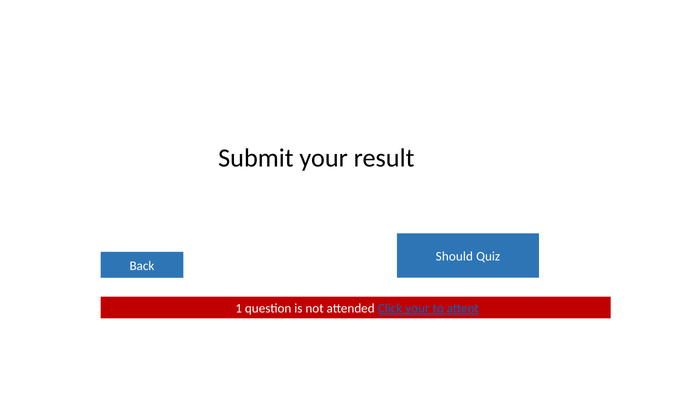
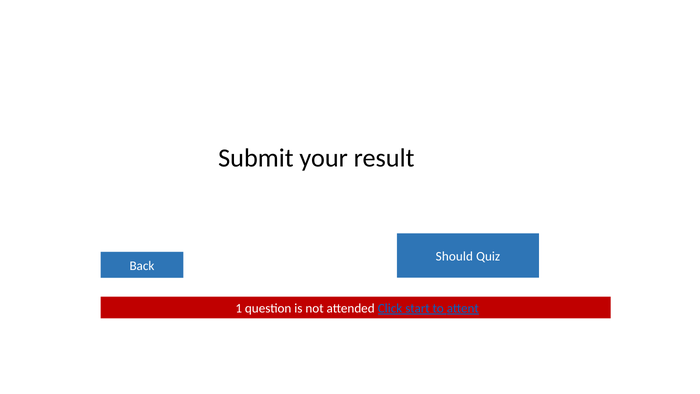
Click your: your -> start
